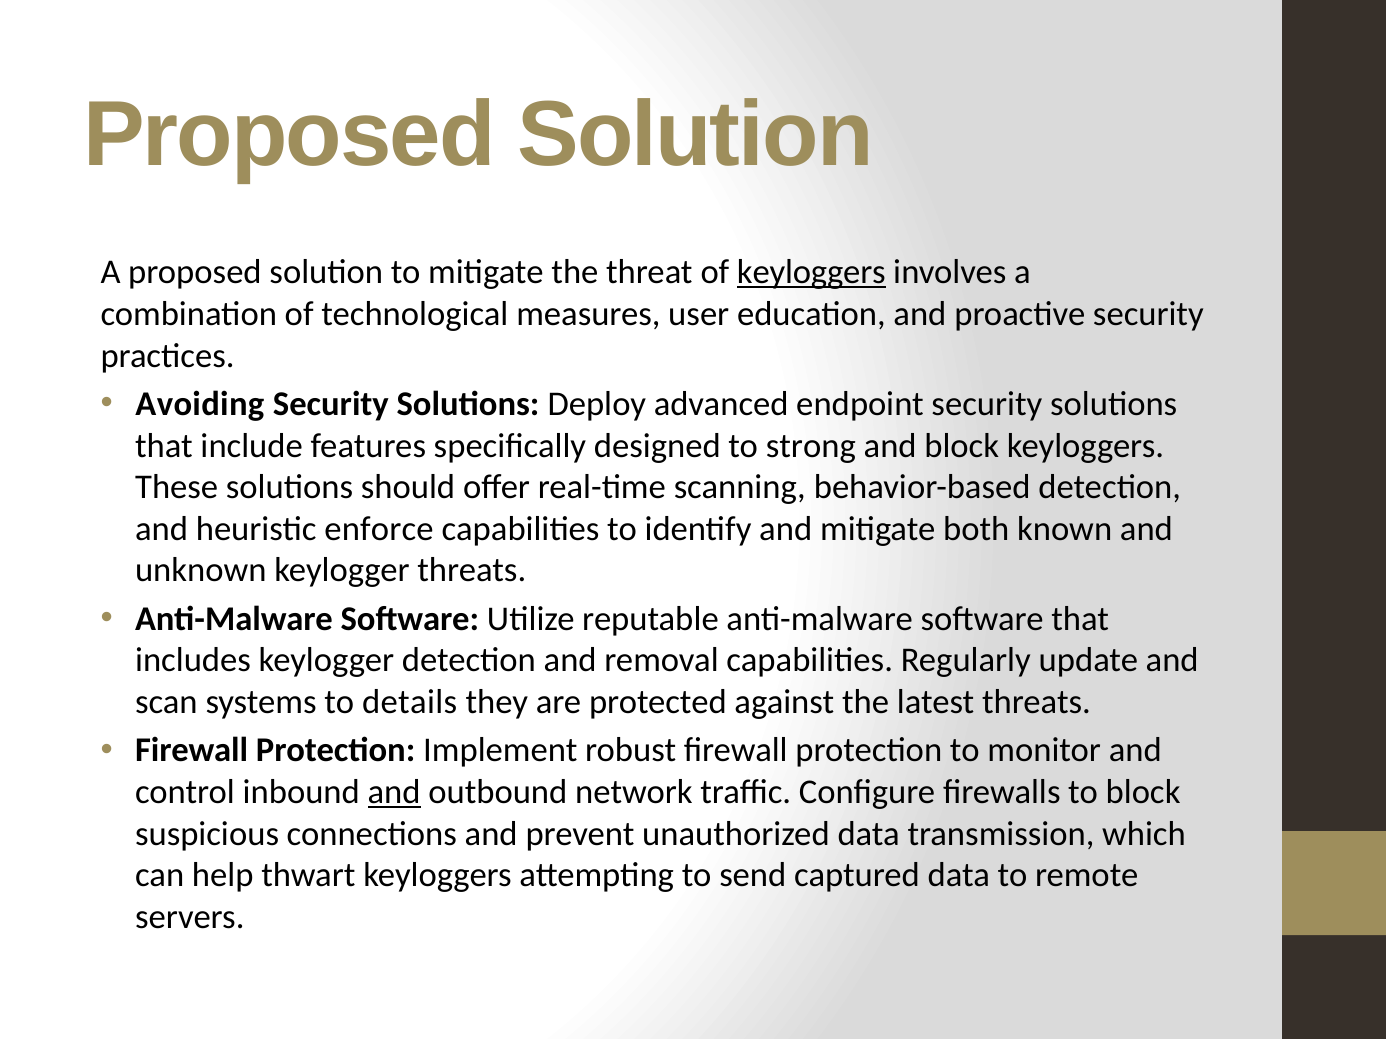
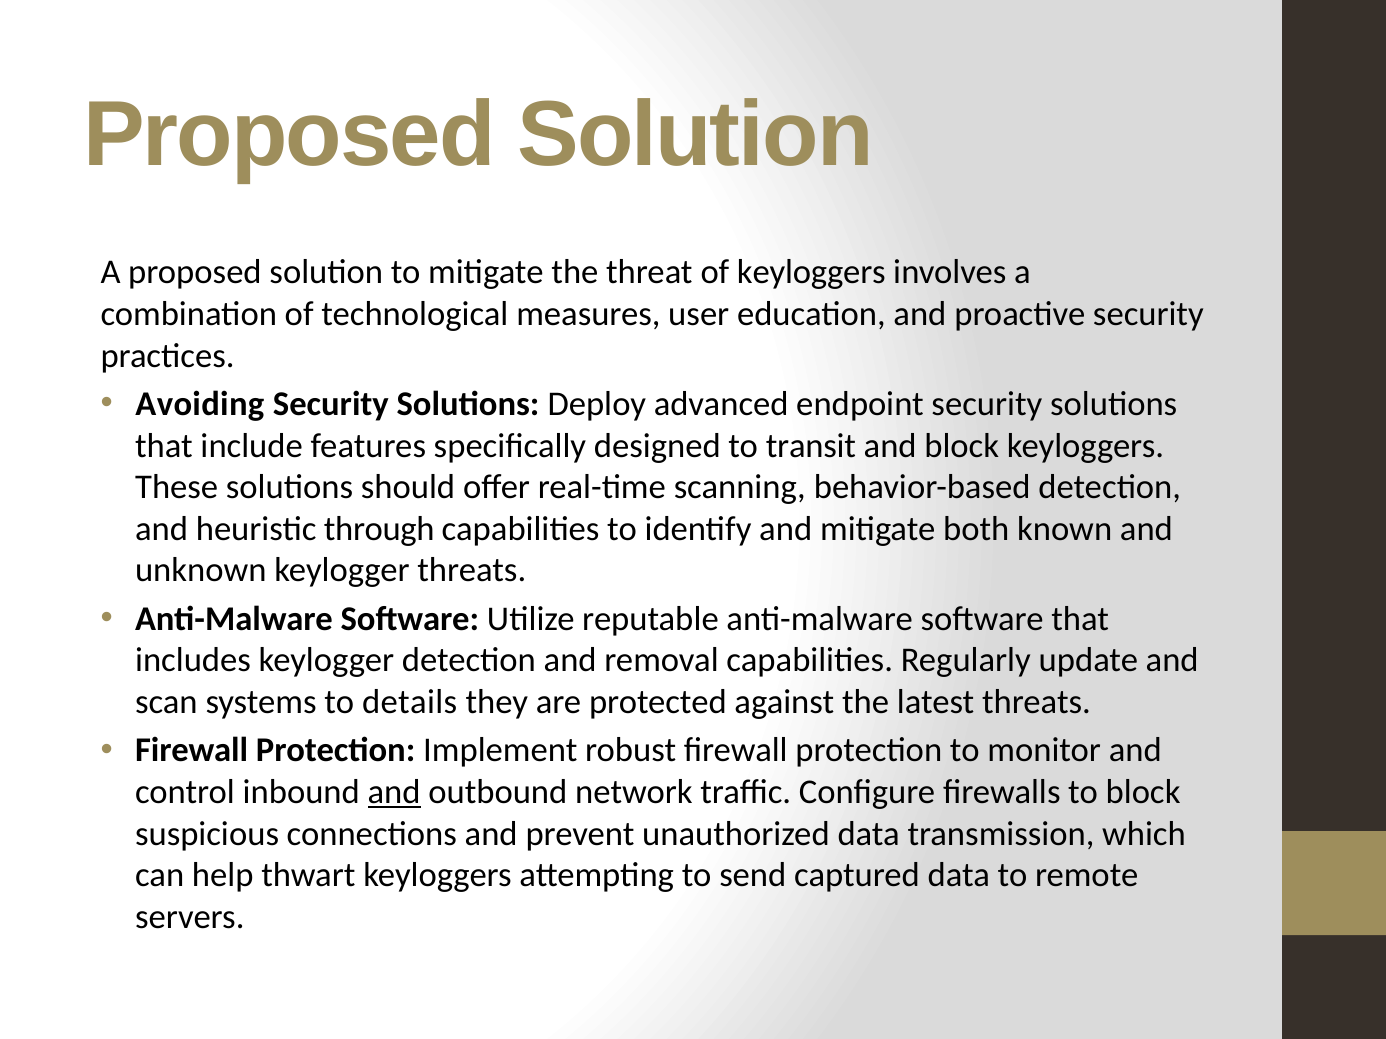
keyloggers at (811, 273) underline: present -> none
strong: strong -> transit
enforce: enforce -> through
